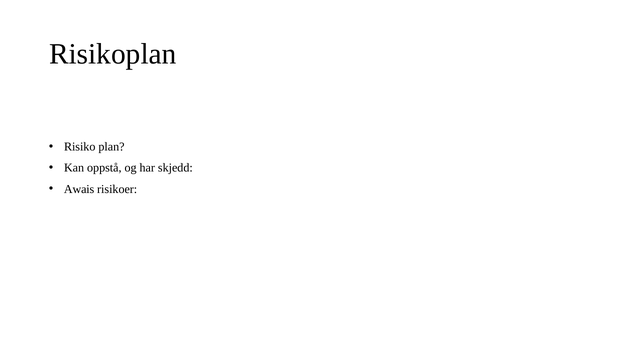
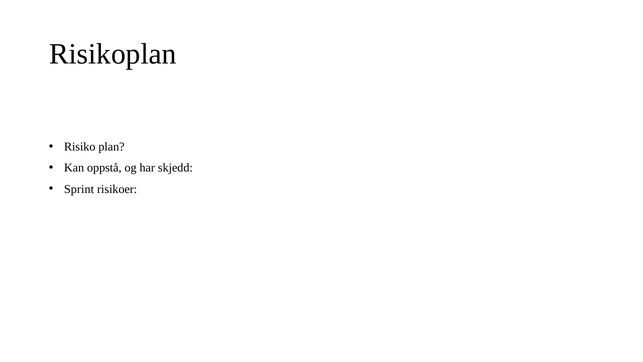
Awais: Awais -> Sprint
